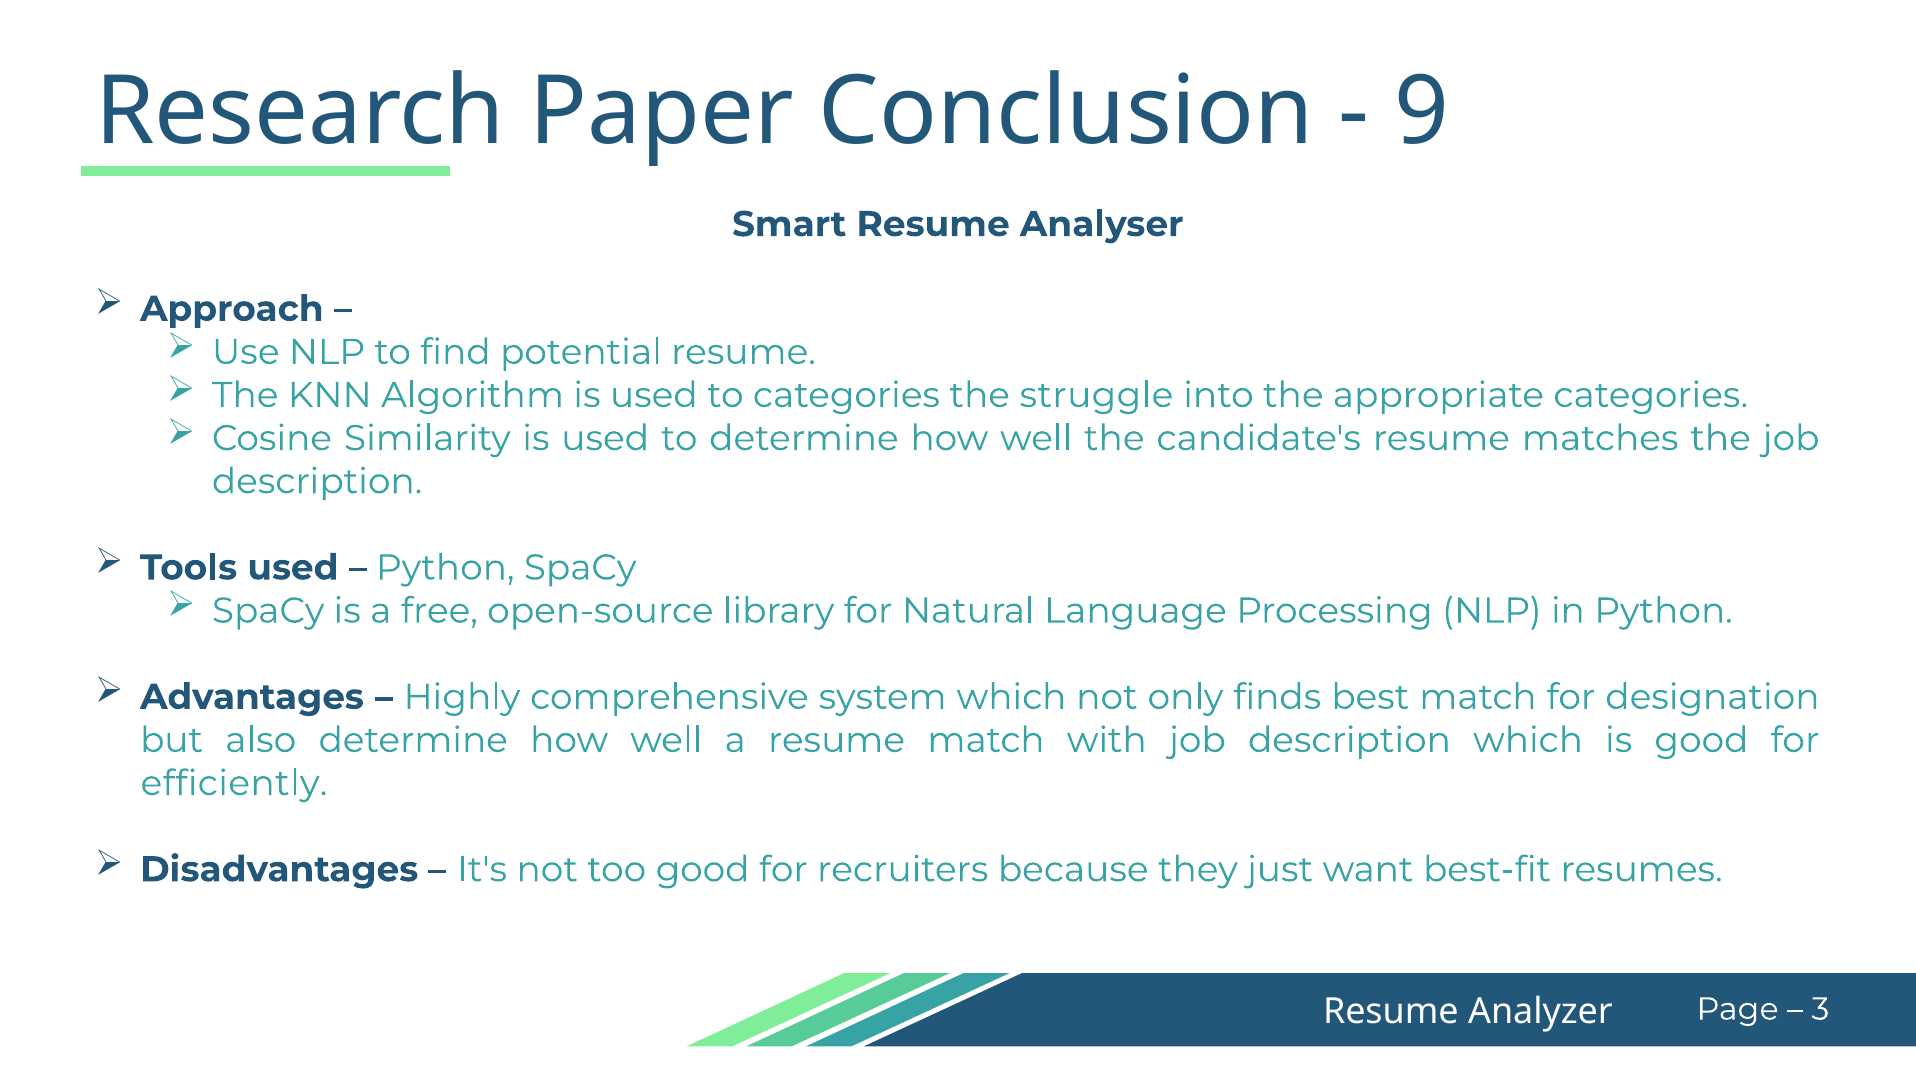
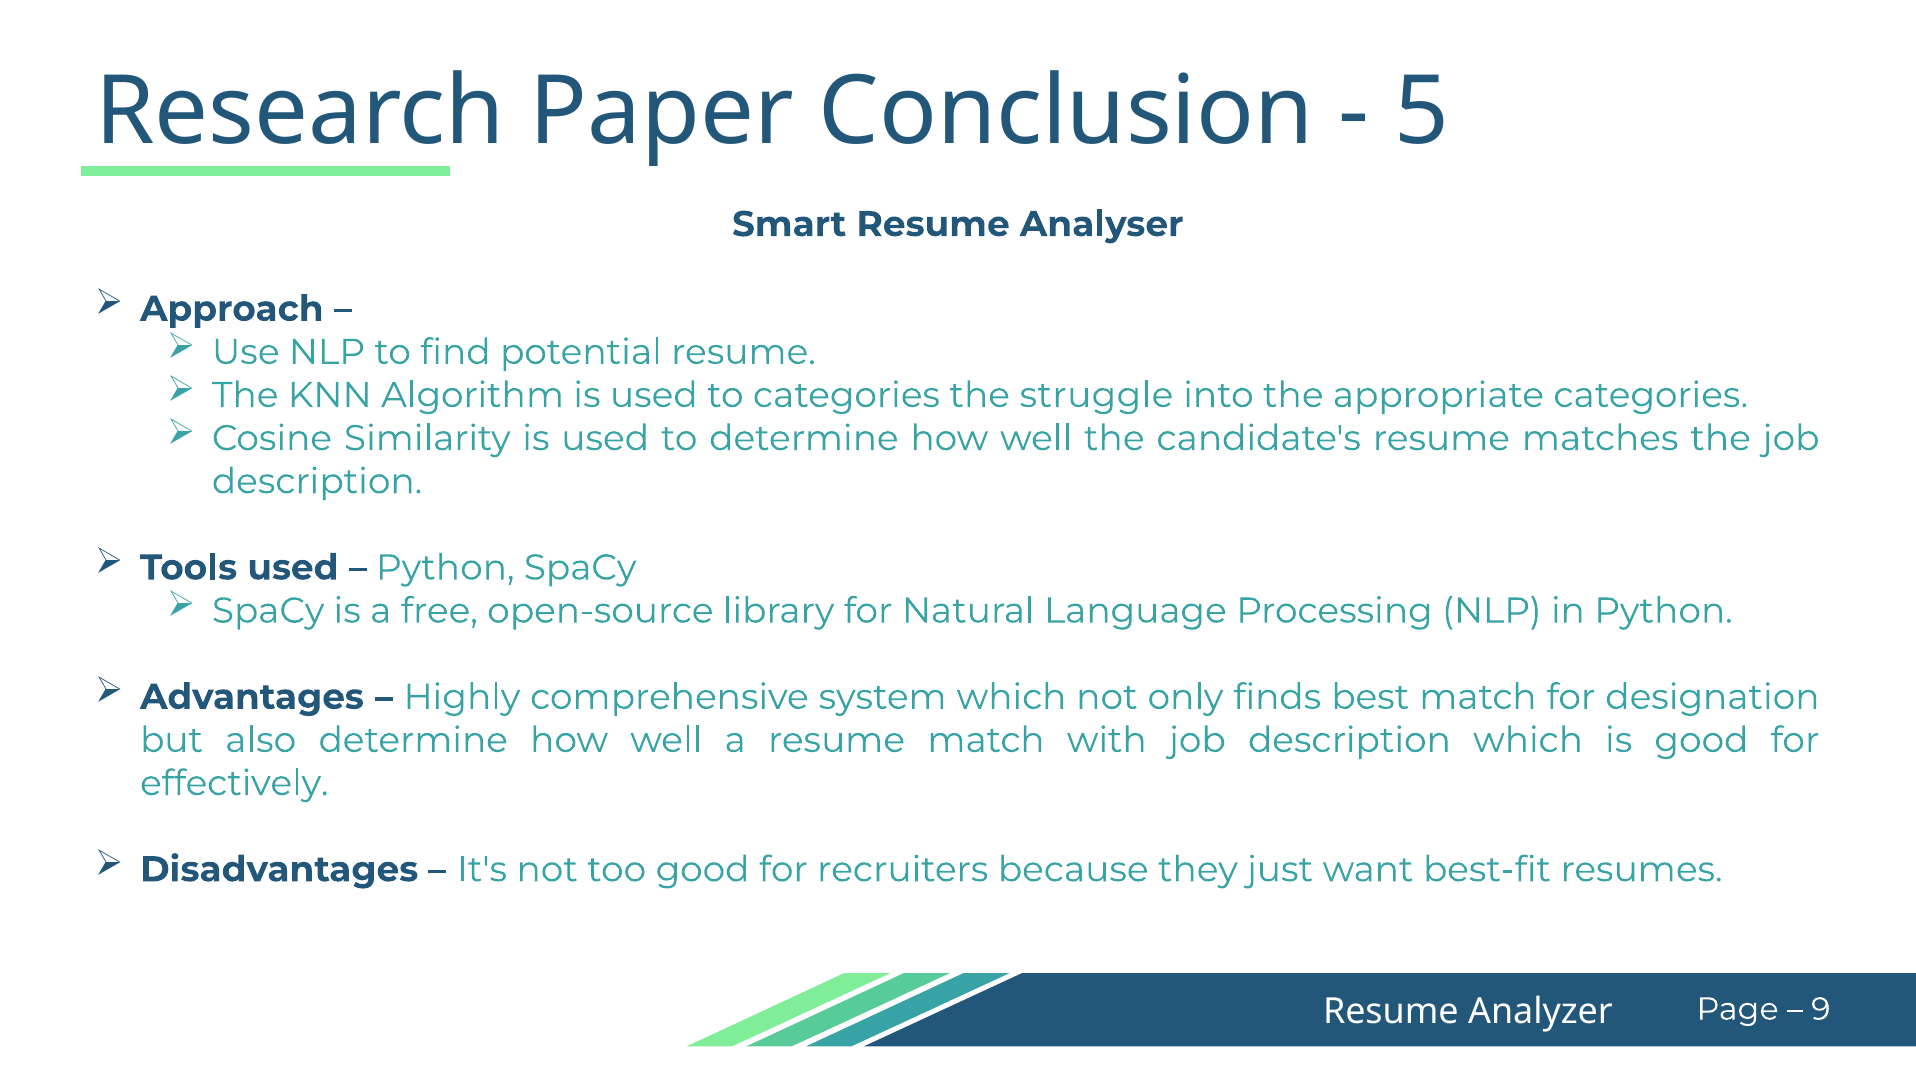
9: 9 -> 5
efficiently: efficiently -> effectively
3: 3 -> 9
